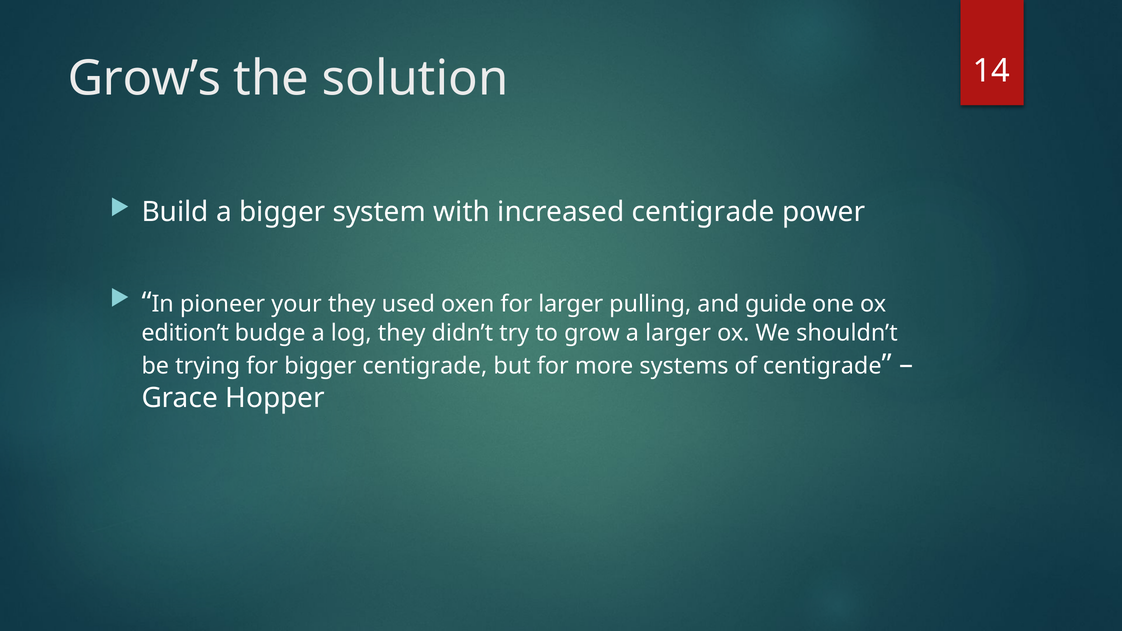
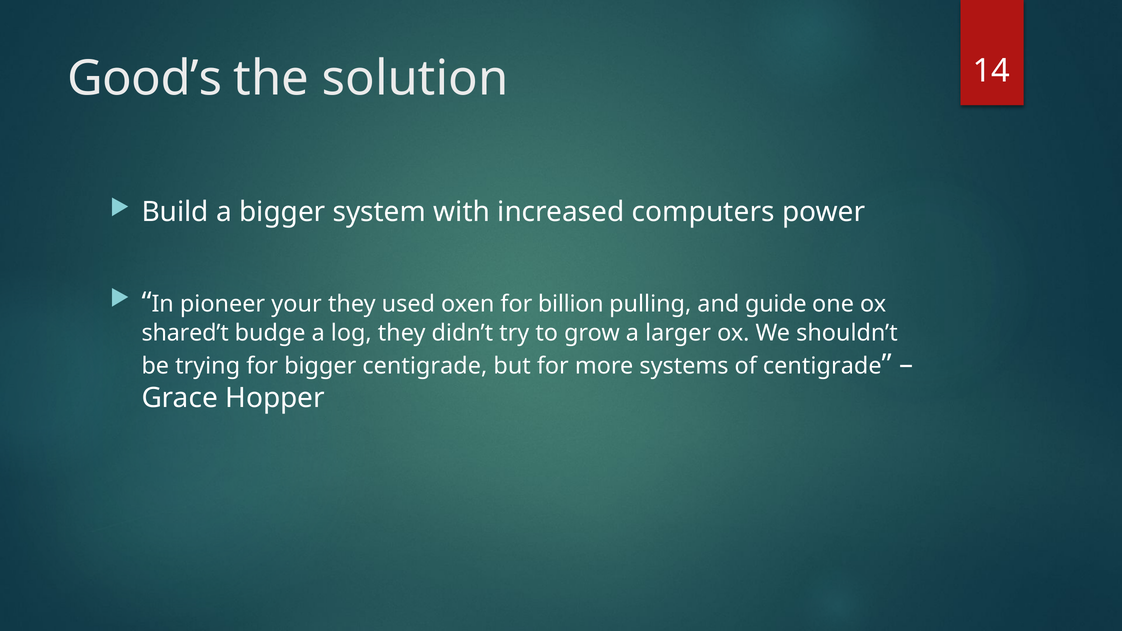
Grow’s: Grow’s -> Good’s
increased centigrade: centigrade -> computers
for larger: larger -> billion
edition’t: edition’t -> shared’t
